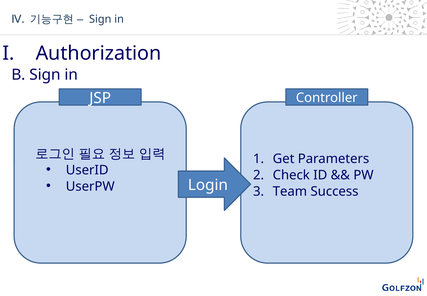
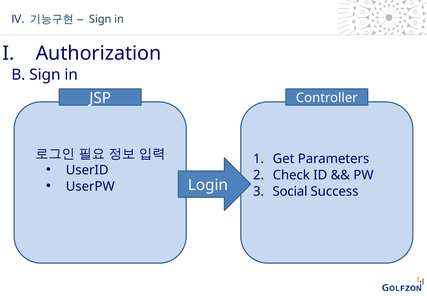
Team: Team -> Social
